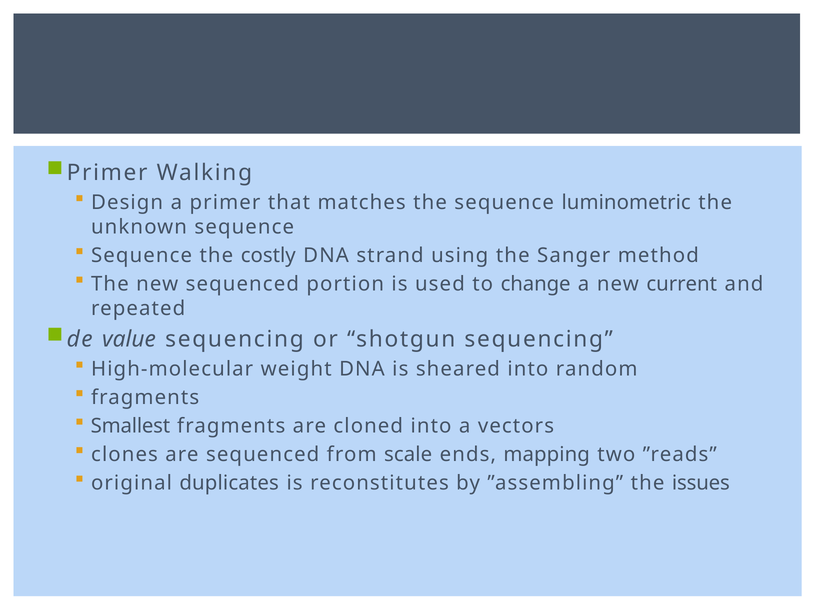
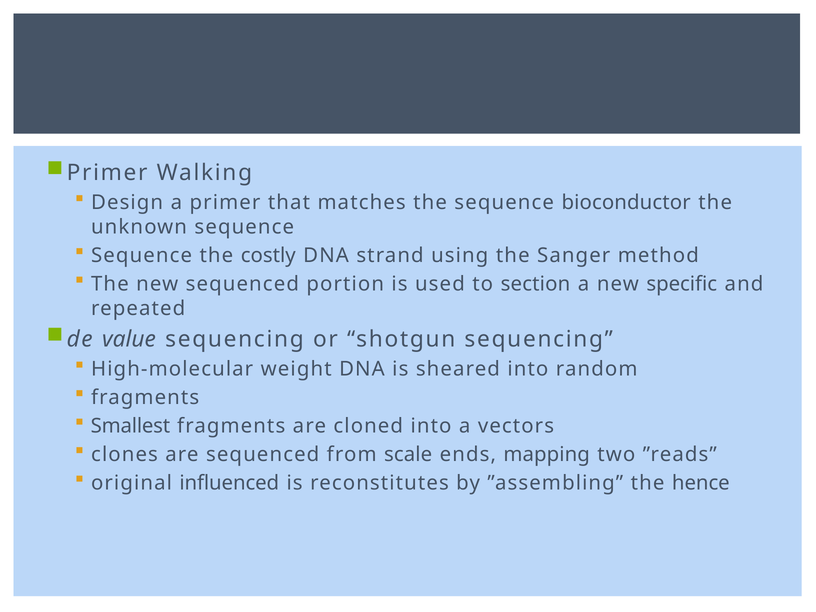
luminometric: luminometric -> bioconductor
change: change -> section
current: current -> specific
duplicates: duplicates -> influenced
issues: issues -> hence
